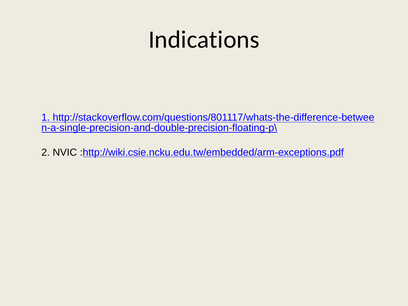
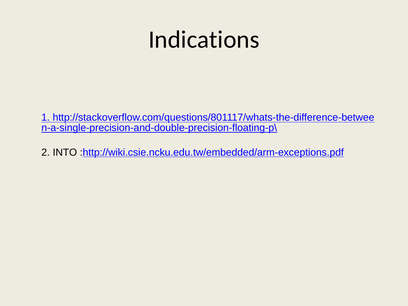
NVIC: NVIC -> INTO
